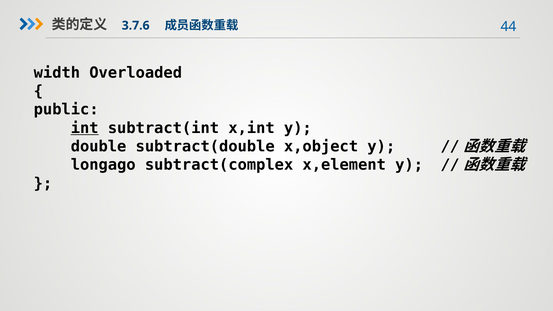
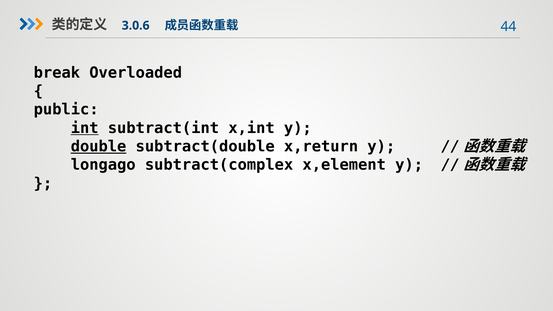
3.7.6: 3.7.6 -> 3.0.6
width: width -> break
double underline: none -> present
x,object: x,object -> x,return
